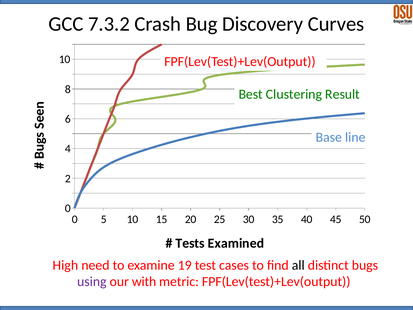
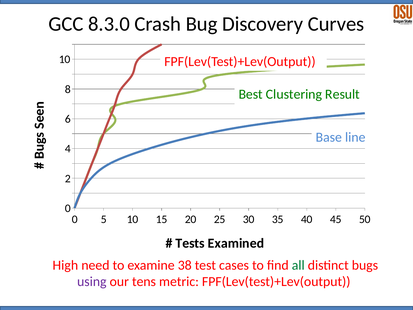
7.3.2: 7.3.2 -> 8.3.0
19: 19 -> 38
all colour: black -> green
with: with -> tens
